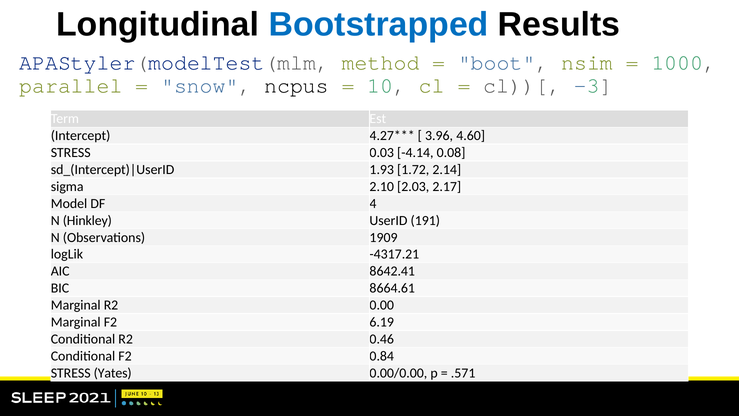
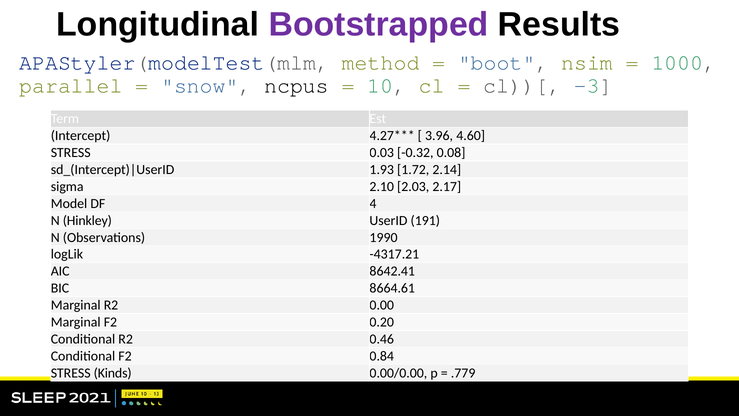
Bootstrapped colour: blue -> purple
-4.14: -4.14 -> -0.32
1909: 1909 -> 1990
6.19: 6.19 -> 0.20
Yates: Yates -> Kinds
.571: .571 -> .779
